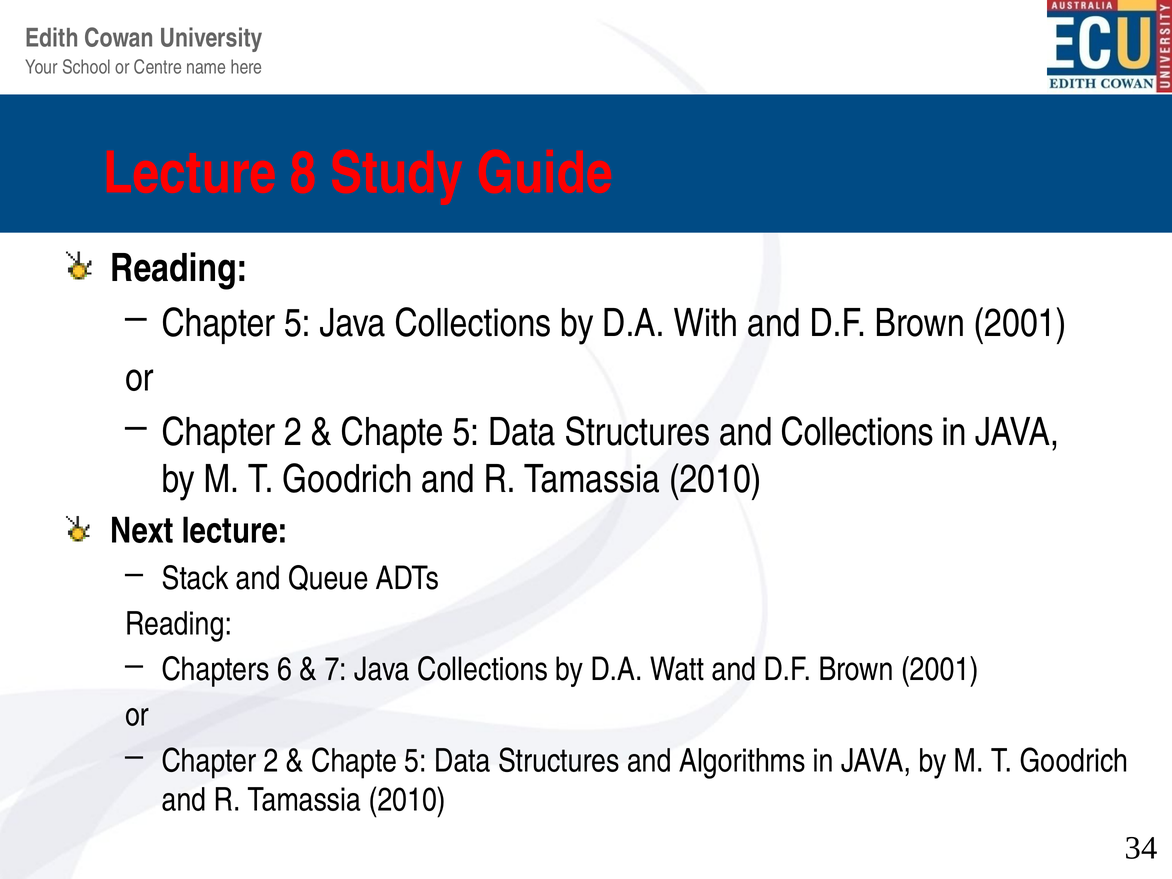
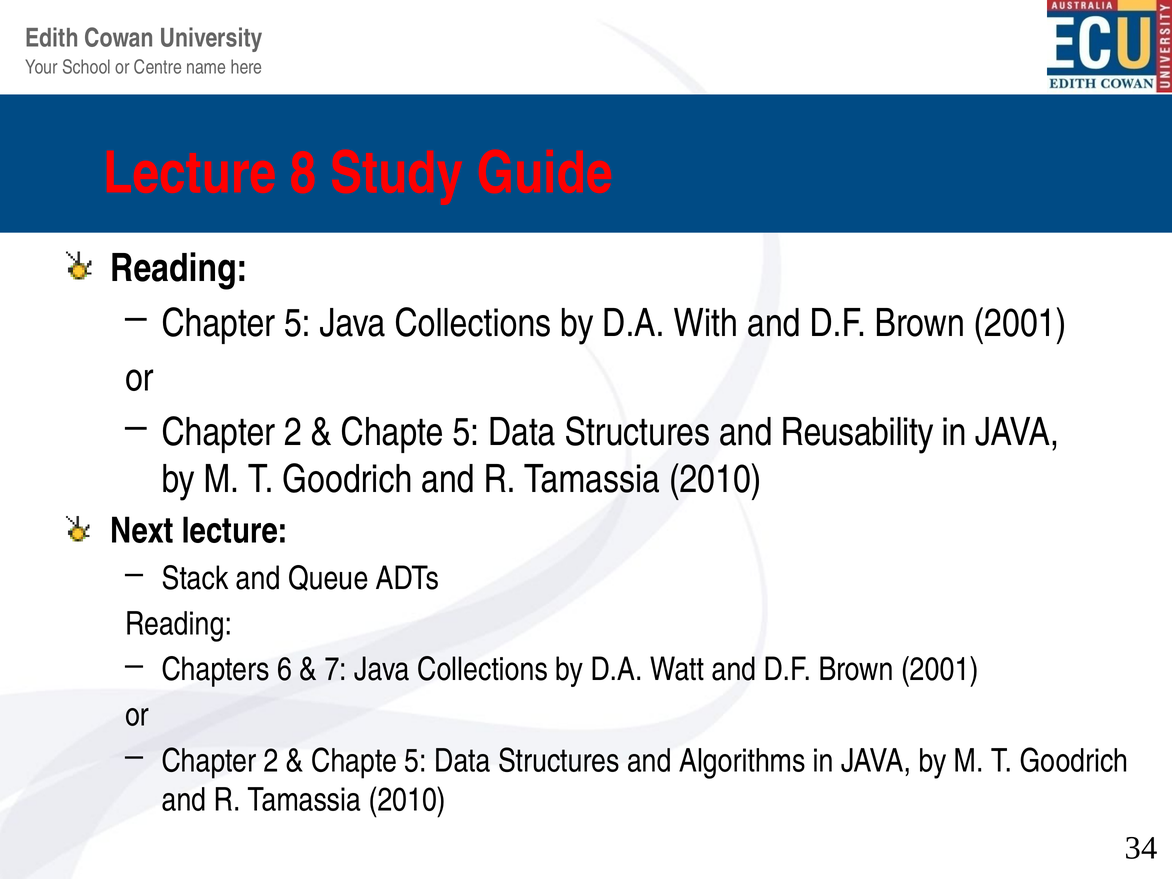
and Collections: Collections -> Reusability
